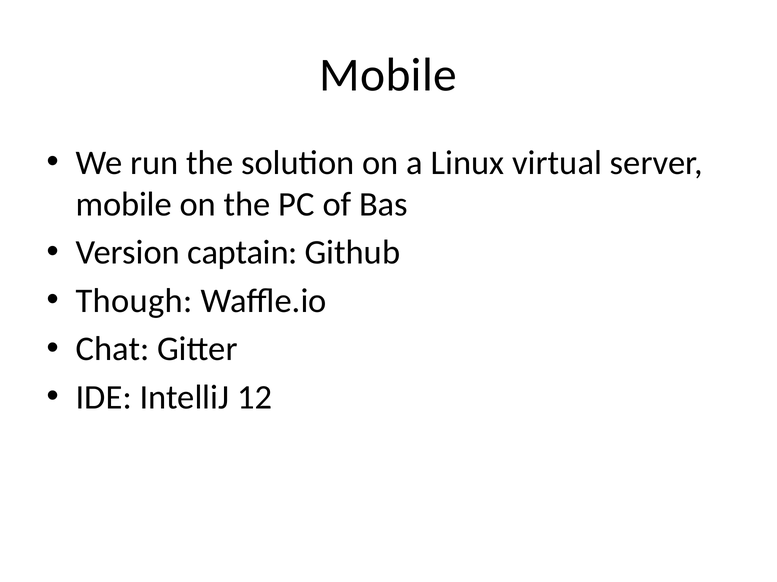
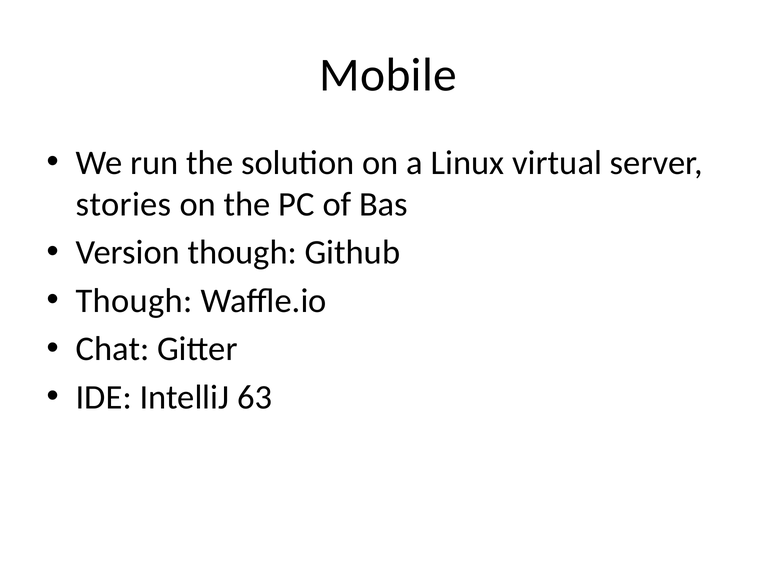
mobile at (124, 204): mobile -> stories
Version captain: captain -> though
12: 12 -> 63
